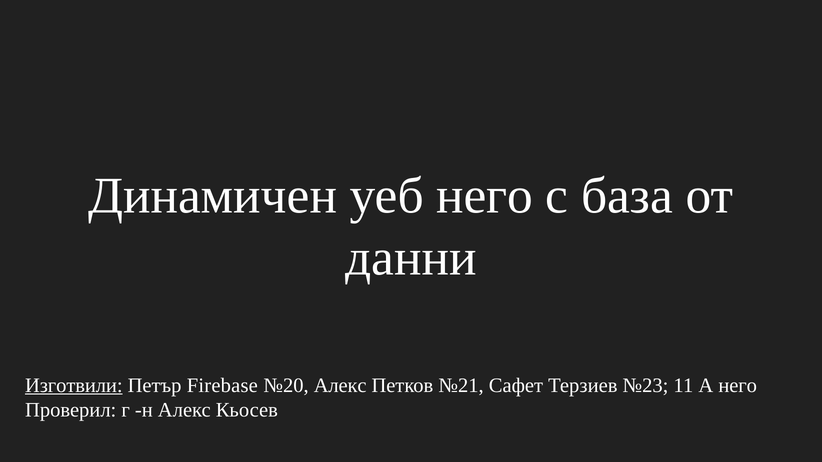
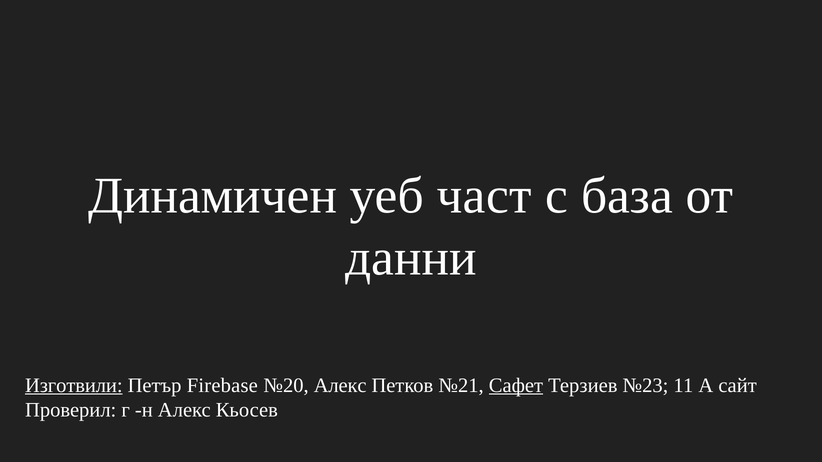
уеб него: него -> част
Сафет underline: none -> present
А него: него -> сайт
